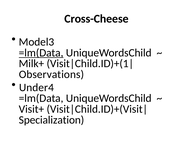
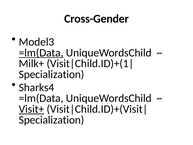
Cross-Cheese: Cross-Cheese -> Cross-Gender
Observations at (51, 74): Observations -> Specialization
Under4: Under4 -> Sharks4
Visit+ underline: none -> present
